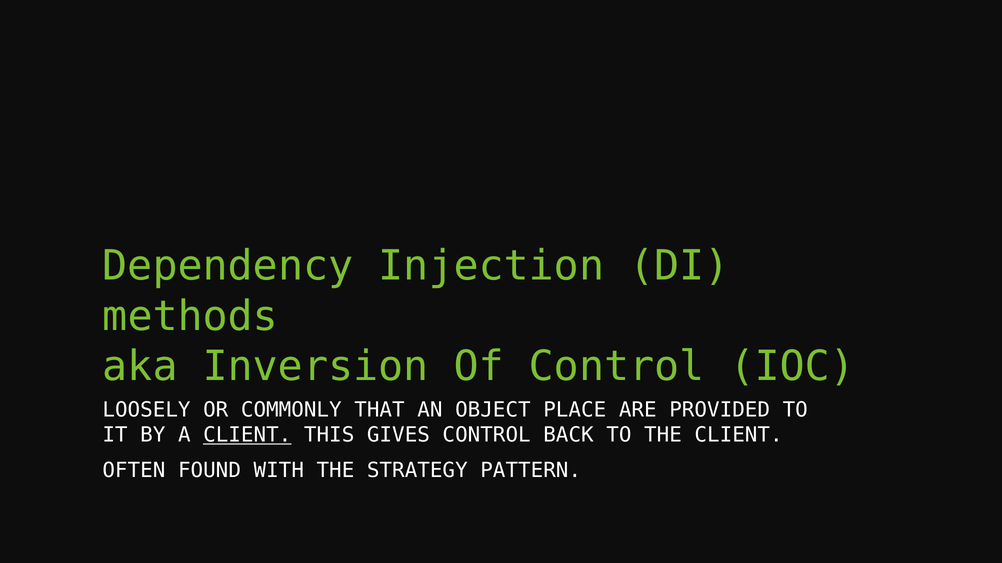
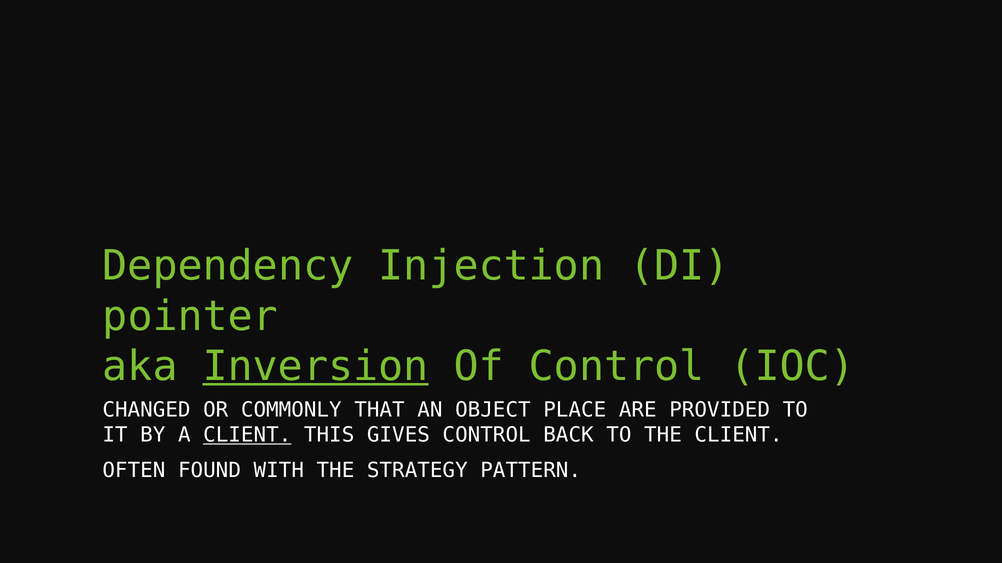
methods: methods -> pointer
Inversion underline: none -> present
LOOSELY: LOOSELY -> CHANGED
